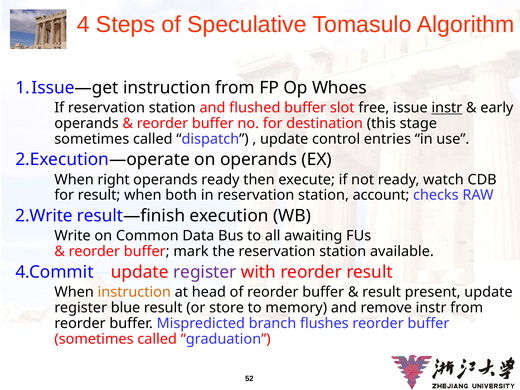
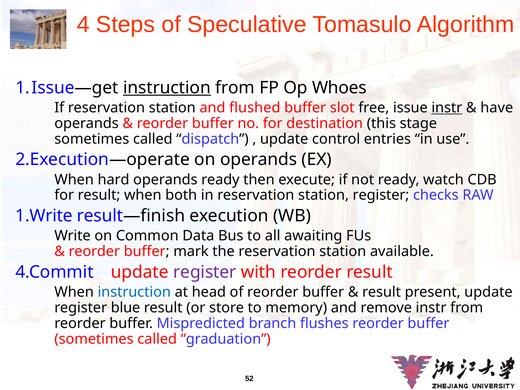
instruction at (167, 88) underline: none -> present
early: early -> have
right: right -> hard
station account: account -> register
2.Write: 2.Write -> 1.Write
instruction at (134, 292) colour: orange -> blue
